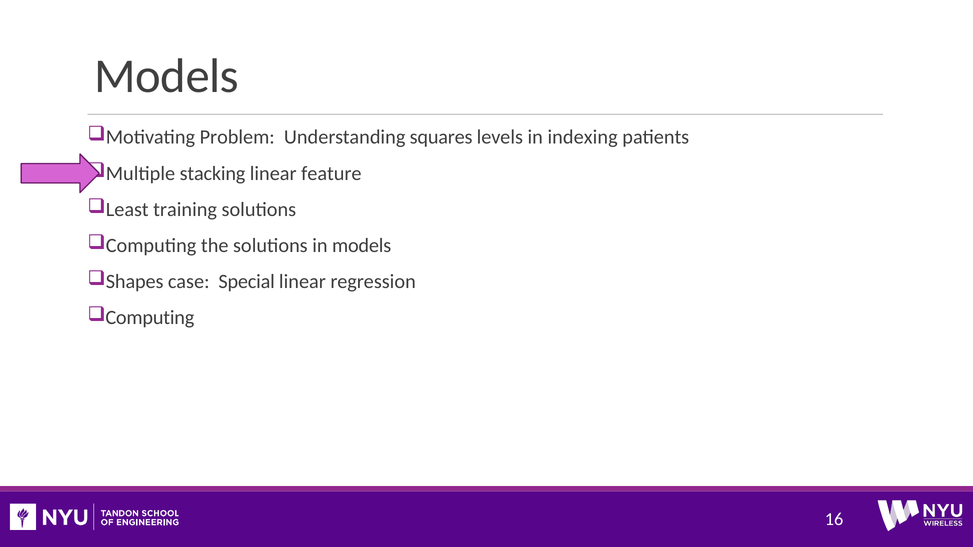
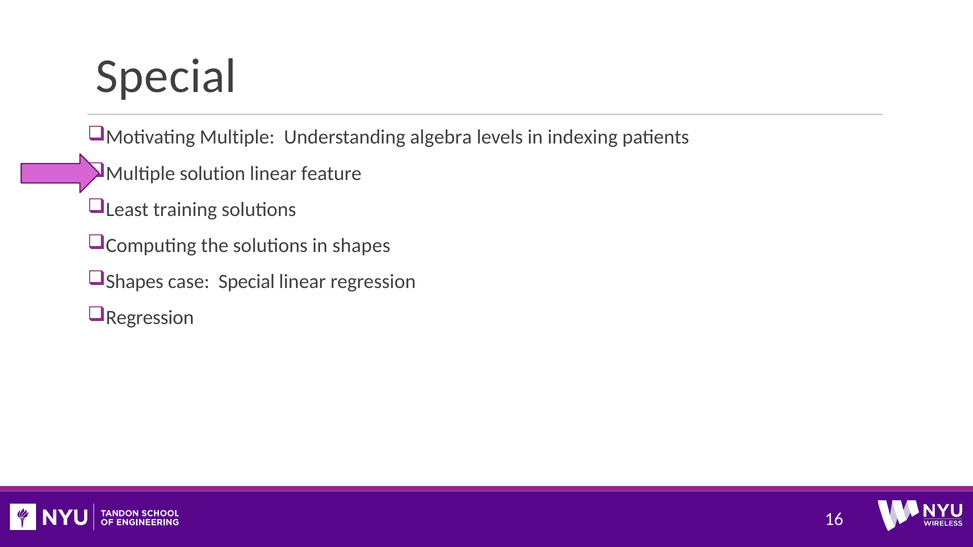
Models at (167, 76): Models -> Special
Motivating Problem: Problem -> Multiple
squares: squares -> algebra
stacking: stacking -> solution
in models: models -> shapes
Computing at (150, 318): Computing -> Regression
